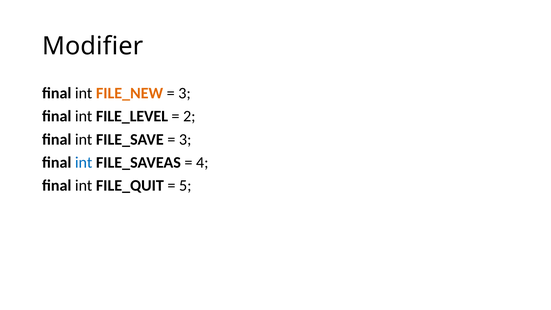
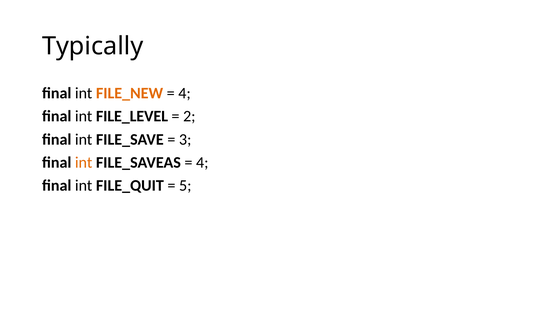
Modifier: Modifier -> Typically
3 at (185, 93): 3 -> 4
int at (84, 162) colour: blue -> orange
